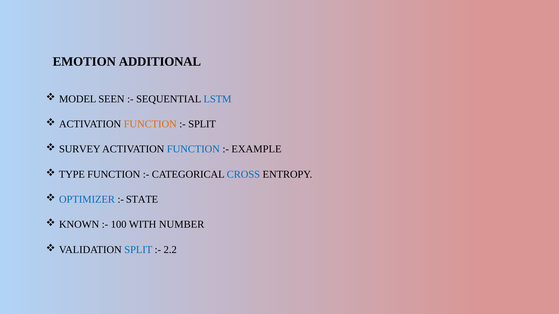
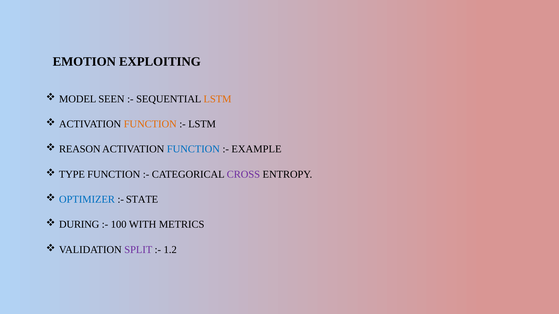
ADDITIONAL: ADDITIONAL -> EXPLOITING
LSTM at (218, 99) colour: blue -> orange
SPLIT at (202, 124): SPLIT -> LSTM
SURVEY: SURVEY -> REASON
CROSS colour: blue -> purple
KNOWN: KNOWN -> DURING
NUMBER: NUMBER -> METRICS
SPLIT at (138, 250) colour: blue -> purple
2.2: 2.2 -> 1.2
